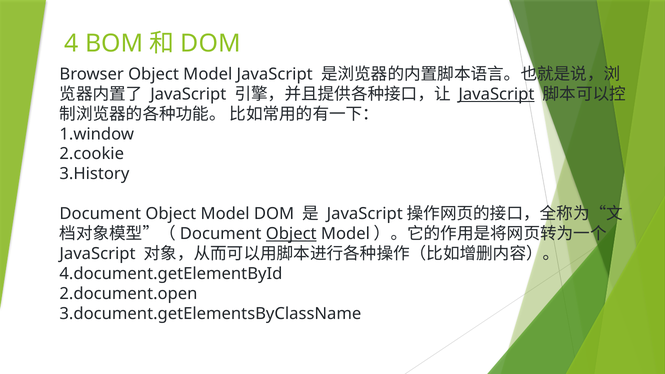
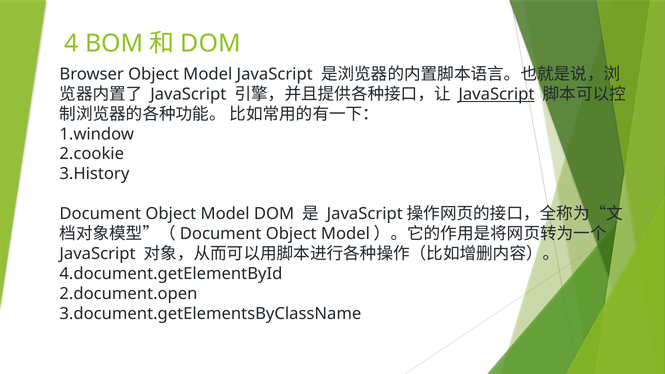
Object at (291, 234) underline: present -> none
